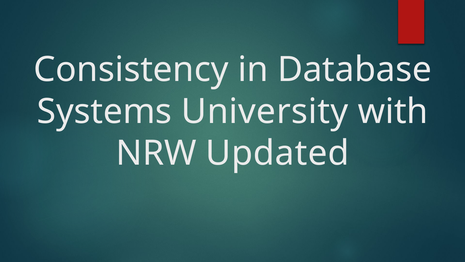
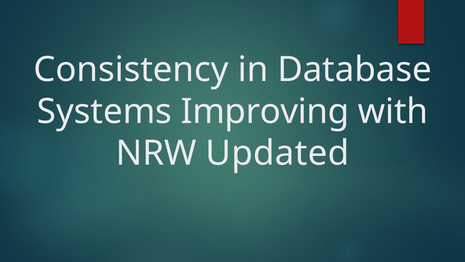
University: University -> Improving
